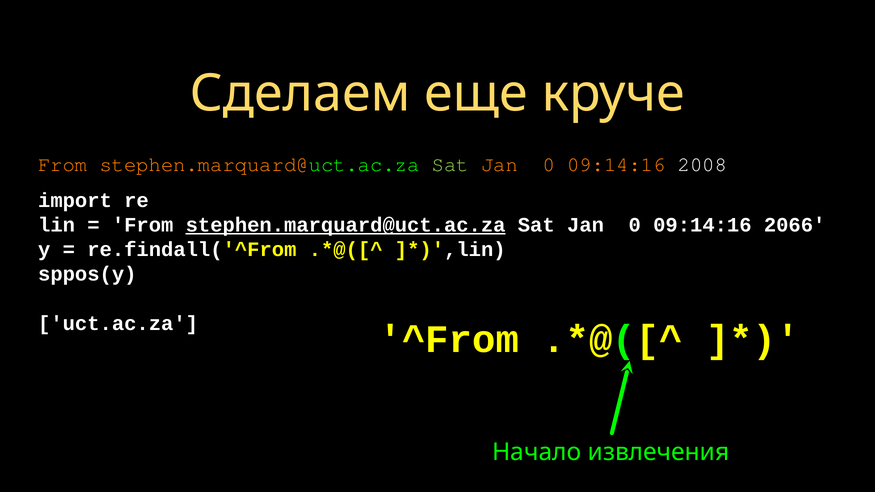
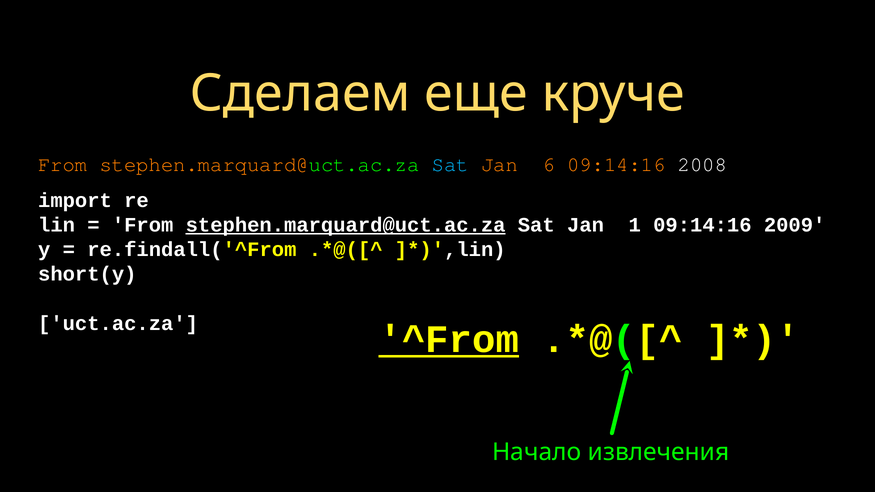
Sat at (450, 164) colour: light green -> light blue
0 at (549, 164): 0 -> 6
0 at (635, 225): 0 -> 1
2066: 2066 -> 2009
sppos(y: sppos(y -> short(y
^From underline: none -> present
